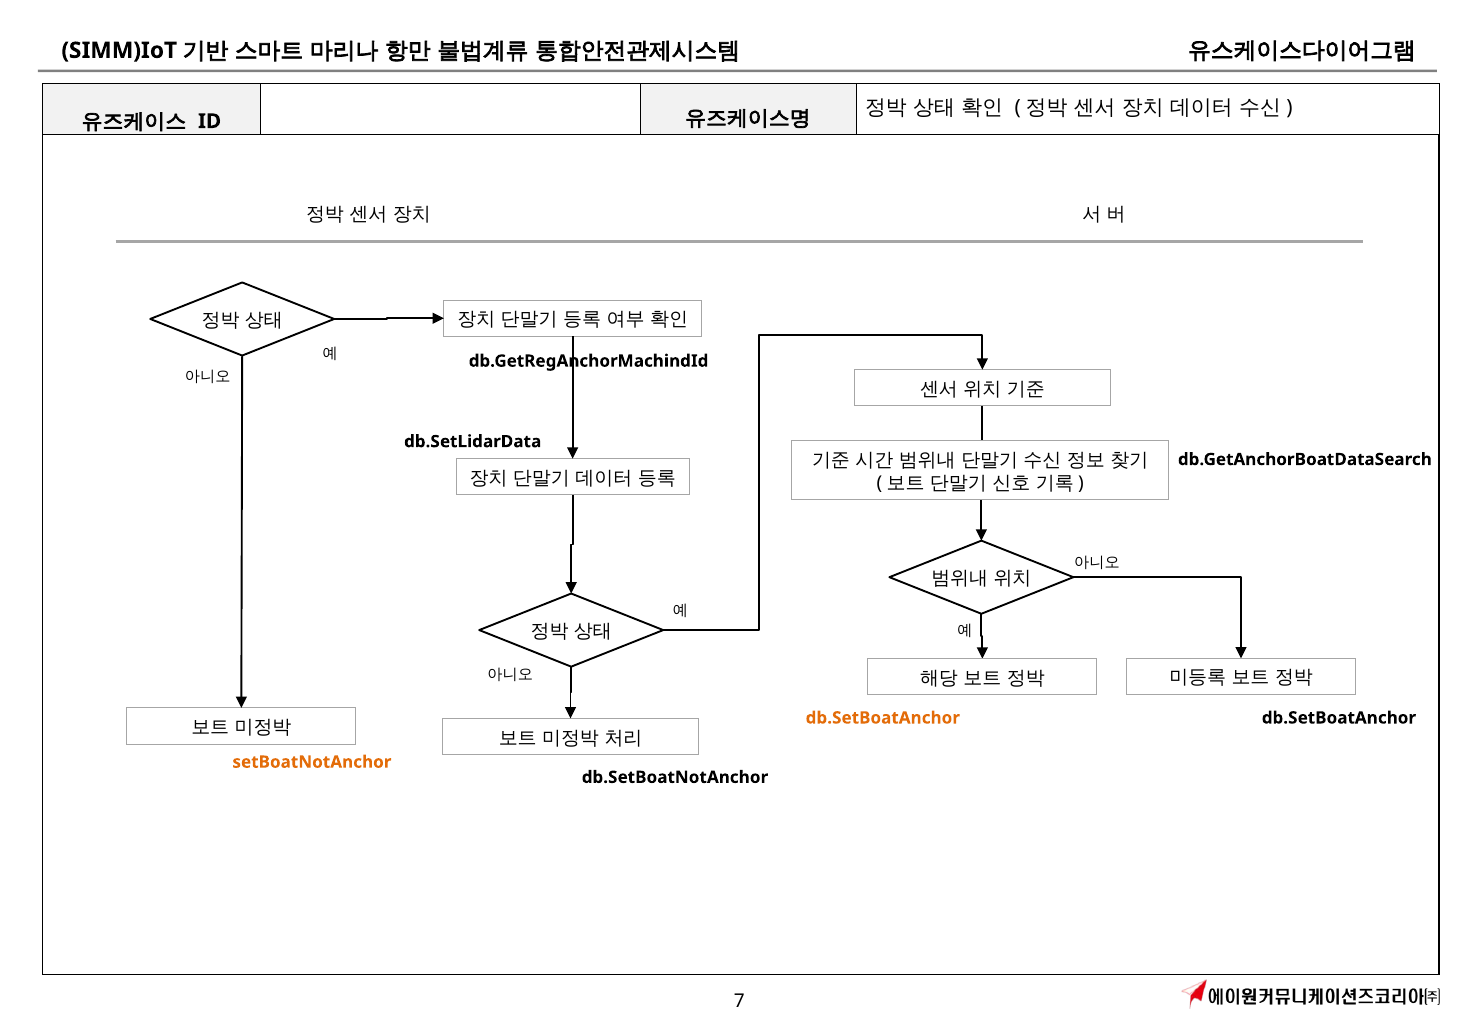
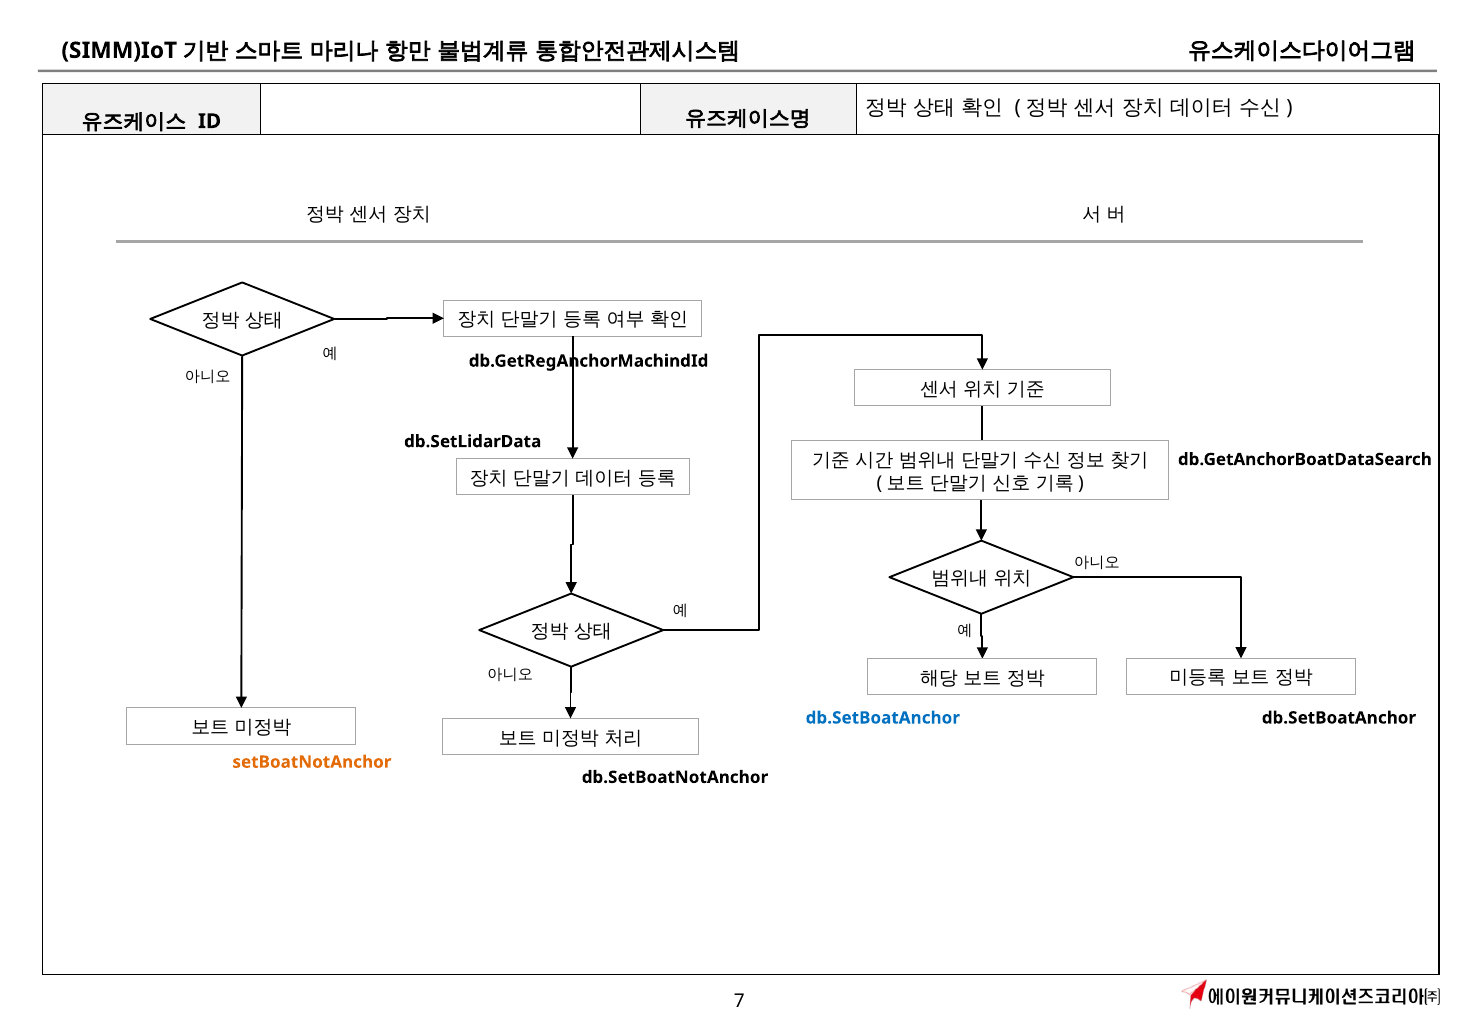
db.SetBoatAnchor at (883, 718) colour: orange -> blue
